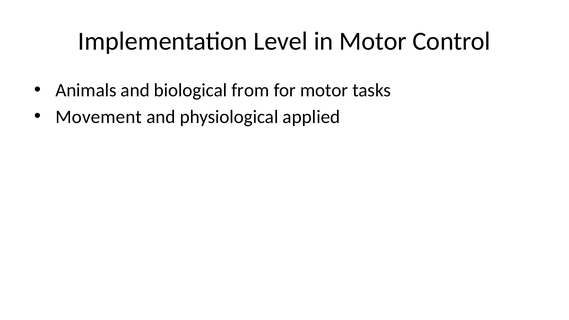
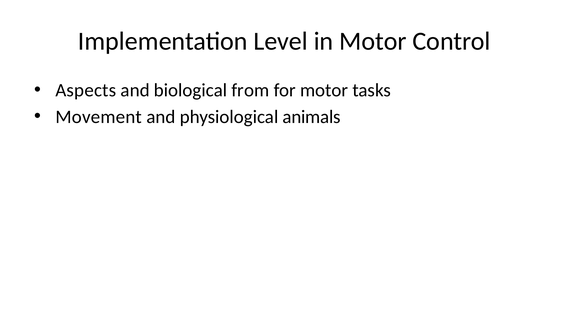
Animals: Animals -> Aspects
applied: applied -> animals
